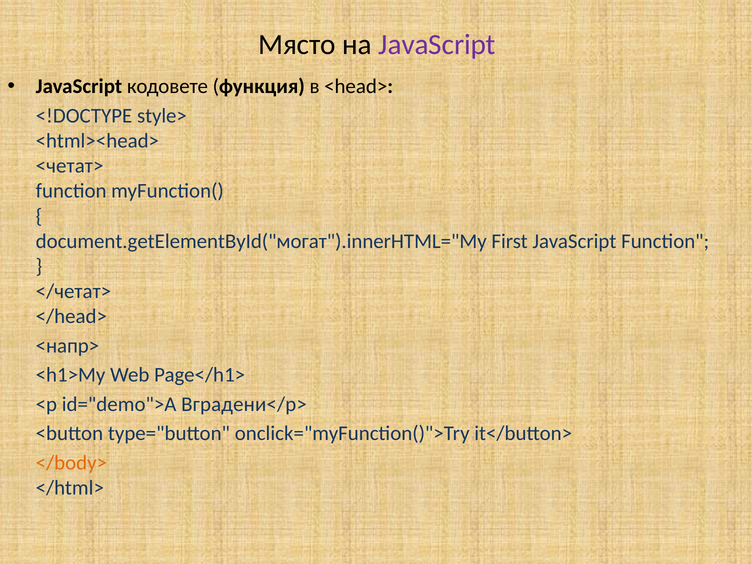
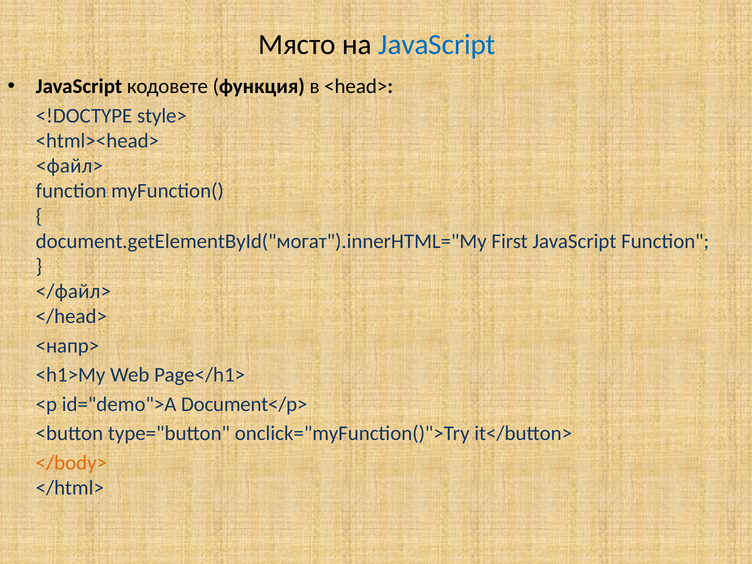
JavaScript at (437, 45) colour: purple -> blue
<четат>: <четат> -> <файл>
</четат>: </четат> -> </файл>
Вградени</p>: Вградени</p> -> Document</p>
